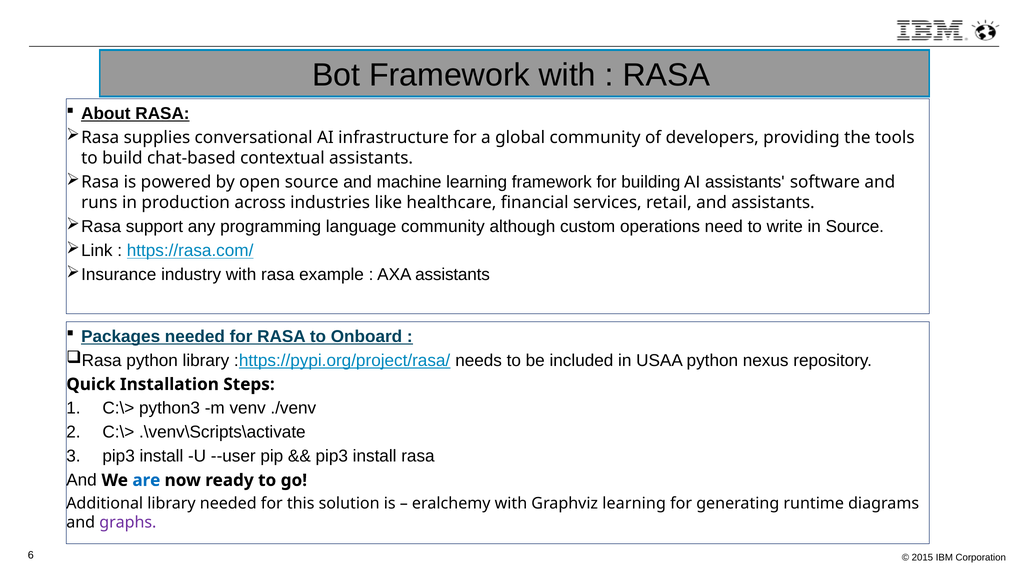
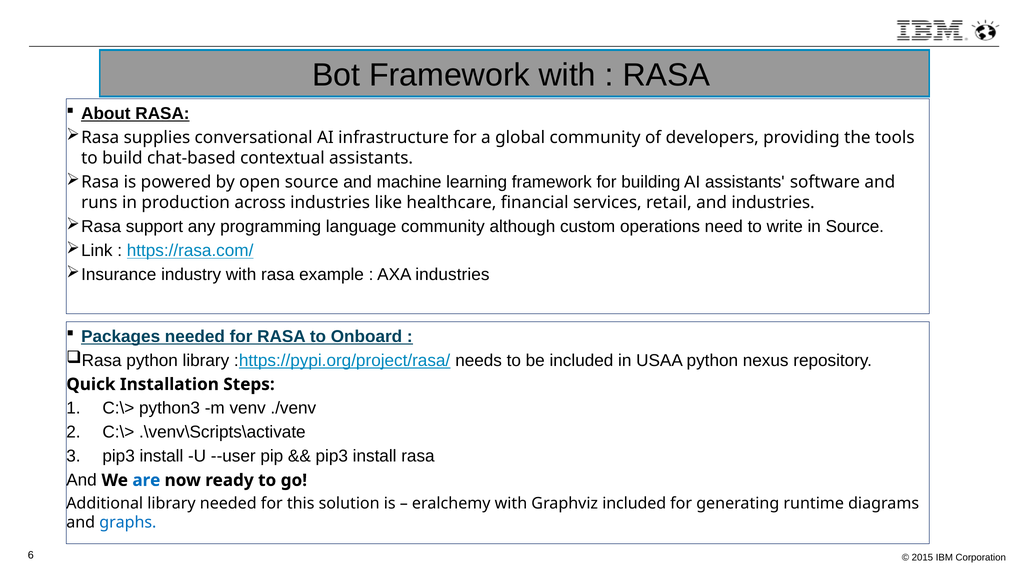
and assistants: assistants -> industries
AXA assistants: assistants -> industries
Graphviz learning: learning -> included
graphs colour: purple -> blue
